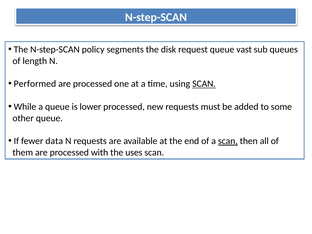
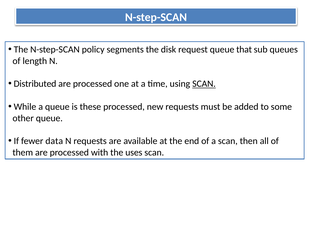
vast: vast -> that
Performed: Performed -> Distributed
lower: lower -> these
scan at (228, 141) underline: present -> none
